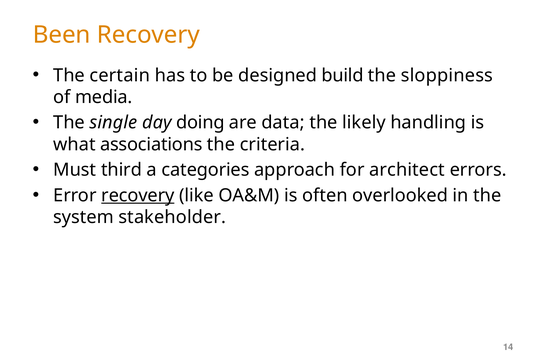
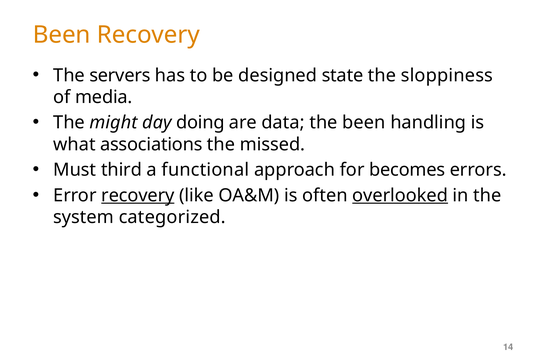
certain: certain -> servers
build: build -> state
single: single -> might
the likely: likely -> been
criteria: criteria -> missed
categories: categories -> functional
architect: architect -> becomes
overlooked underline: none -> present
stakeholder: stakeholder -> categorized
